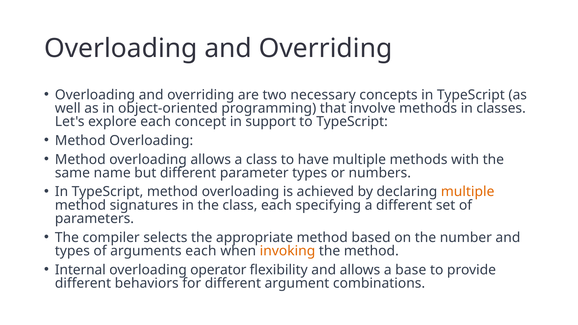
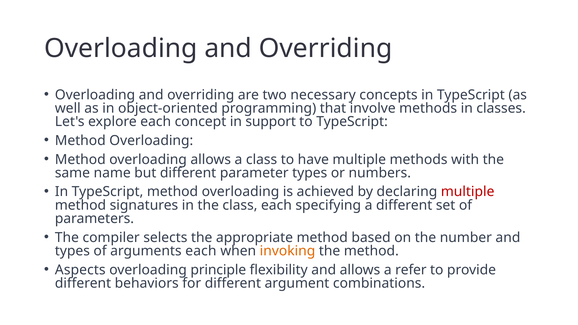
multiple at (468, 192) colour: orange -> red
Internal: Internal -> Aspects
operator: operator -> principle
base: base -> refer
